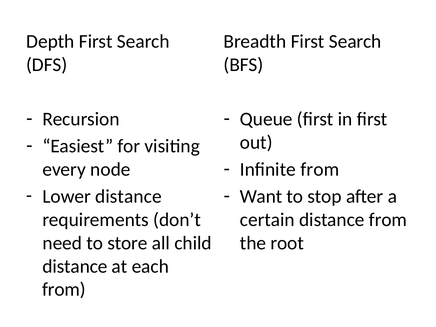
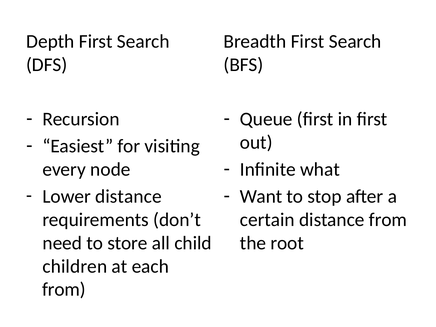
Infinite from: from -> what
distance at (75, 266): distance -> children
